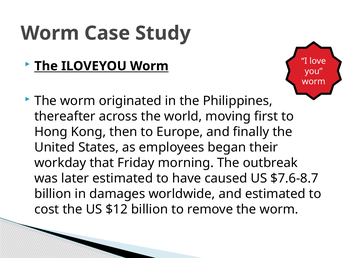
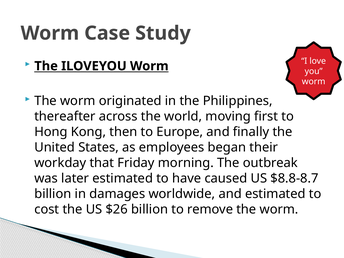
$7.6-8.7: $7.6-8.7 -> $8.8-8.7
$12: $12 -> $26
